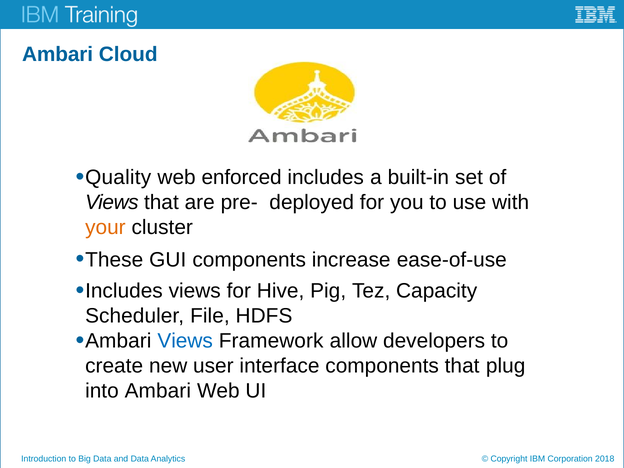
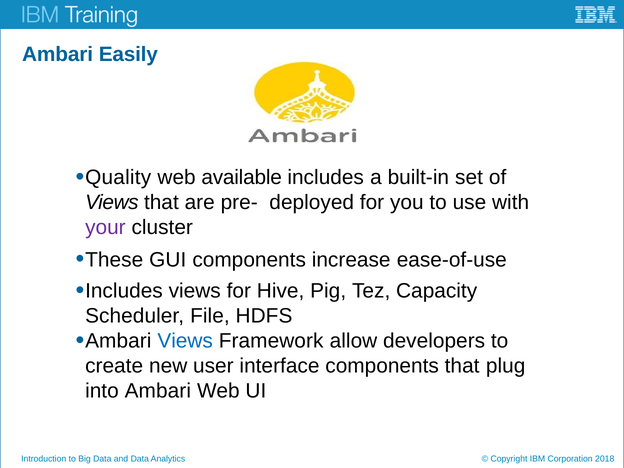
Cloud: Cloud -> Easily
enforced: enforced -> available
your colour: orange -> purple
